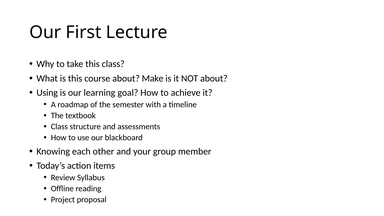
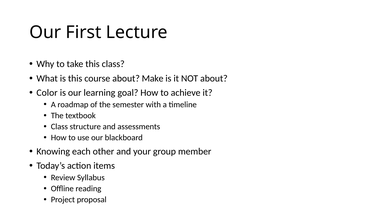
Using: Using -> Color
